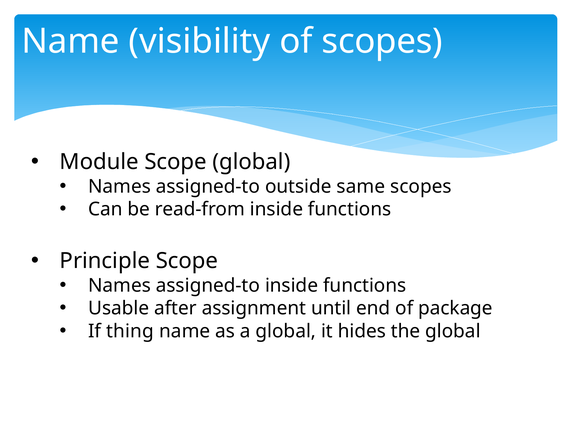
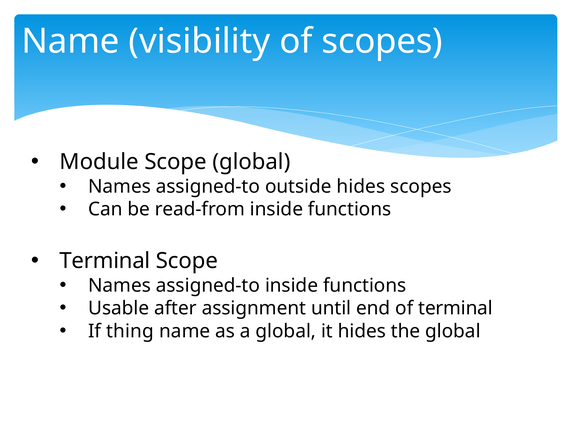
outside same: same -> hides
Principle at (105, 261): Principle -> Terminal
of package: package -> terminal
